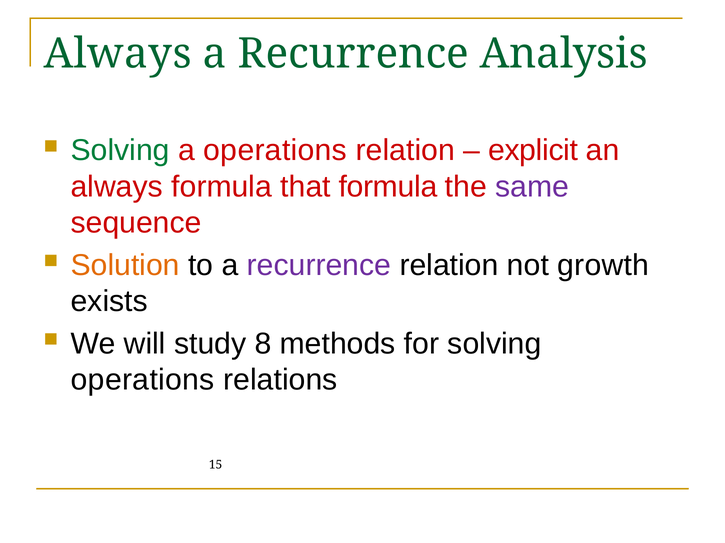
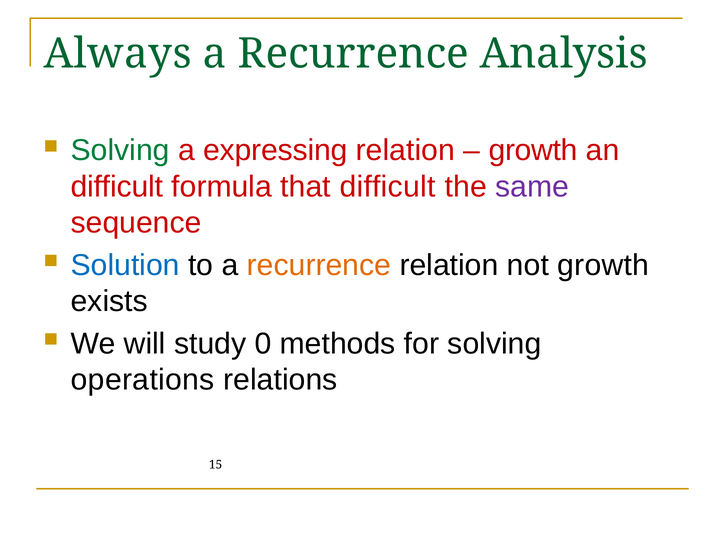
a operations: operations -> expressing
explicit at (533, 151): explicit -> growth
always at (117, 187): always -> difficult
that formula: formula -> difficult
Solution colour: orange -> blue
recurrence at (319, 266) colour: purple -> orange
8: 8 -> 0
